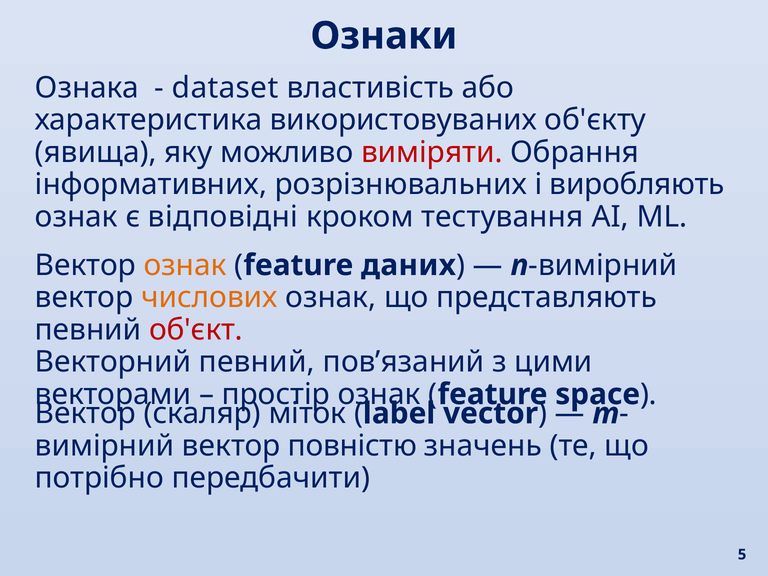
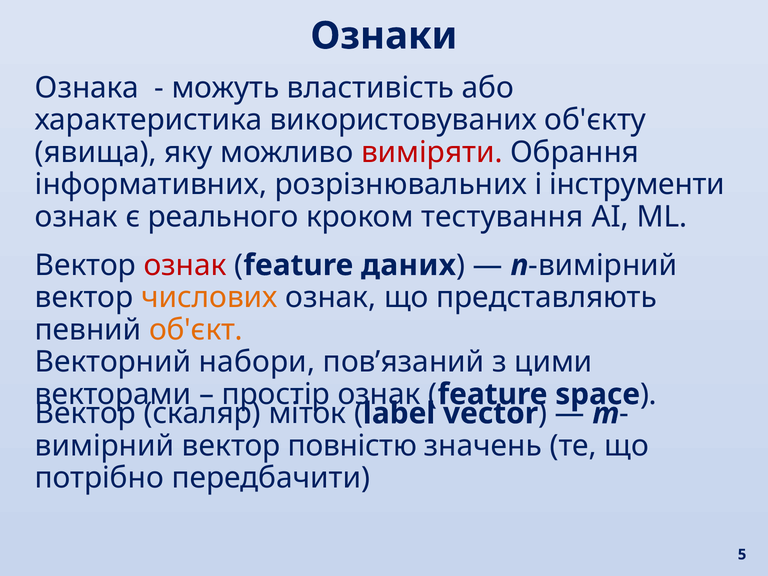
dataset: dataset -> можуть
виробляють: виробляють -> інструменти
відповідні: відповідні -> реального
ознак at (185, 265) colour: orange -> red
об'єкт colour: red -> orange
Векторний певний: певний -> набори
